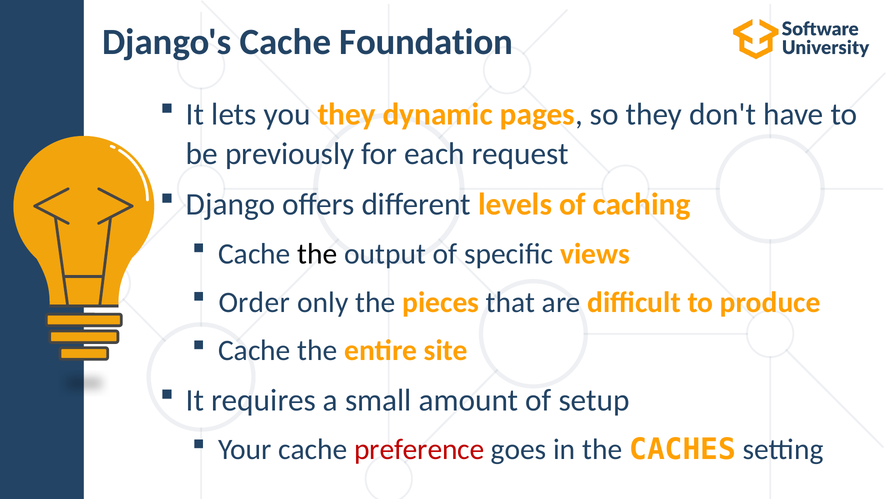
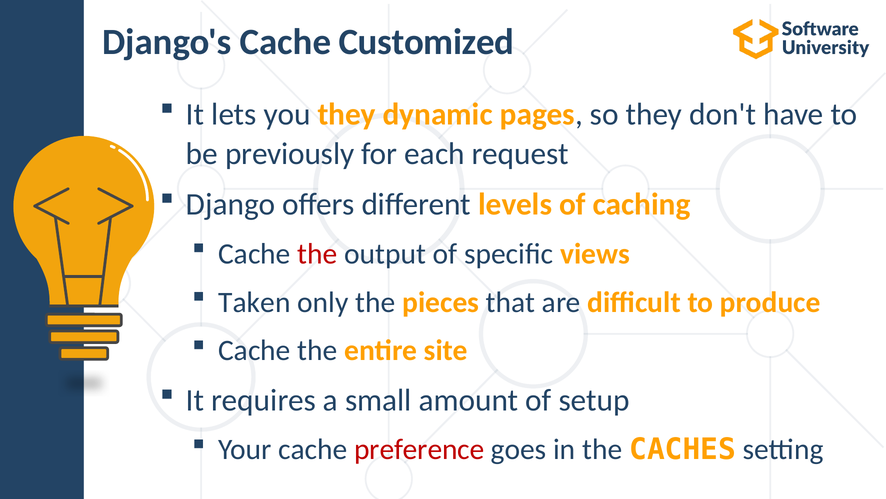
Foundation: Foundation -> Customized
the at (317, 254) colour: black -> red
Order: Order -> Taken
